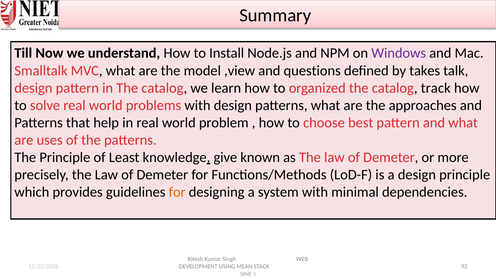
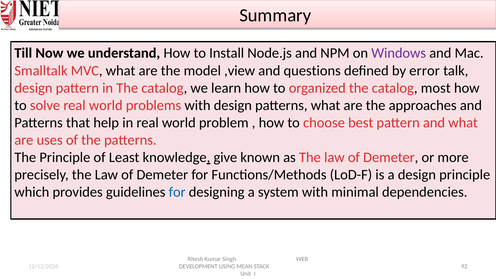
takes: takes -> error
track: track -> most
for at (177, 192) colour: orange -> blue
